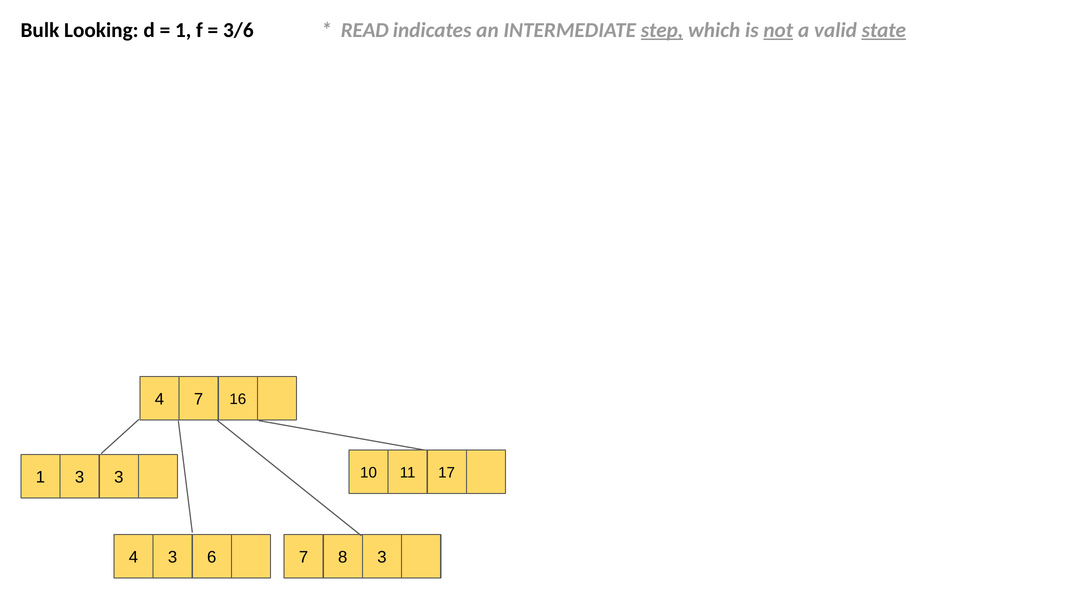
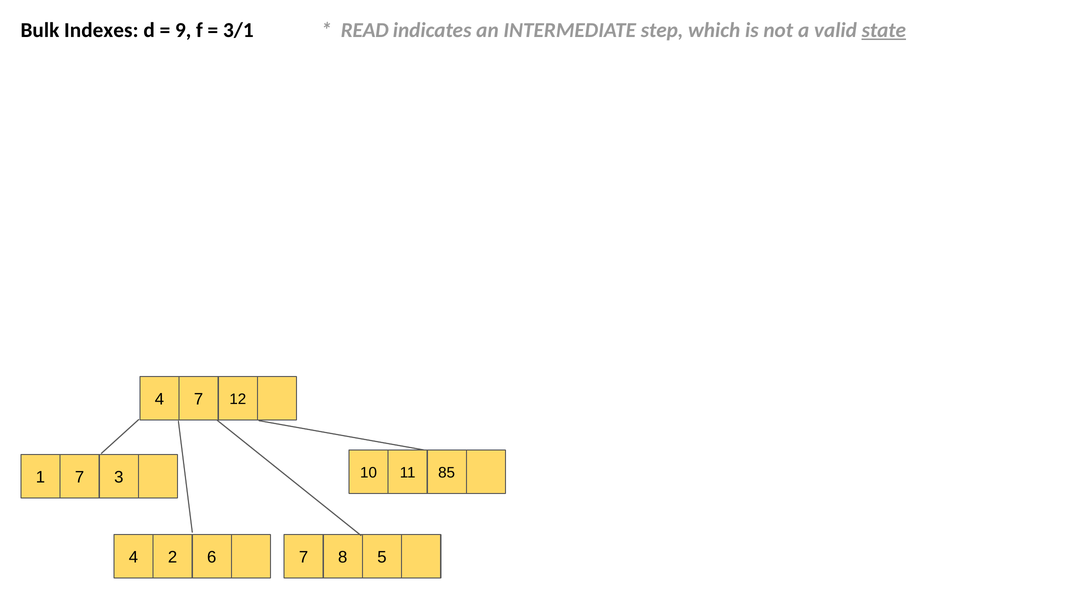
Looking: Looking -> Indexes
1 at (183, 30): 1 -> 9
3/6: 3/6 -> 3/1
step underline: present -> none
not underline: present -> none
16: 16 -> 12
17: 17 -> 85
1 3: 3 -> 7
4 3: 3 -> 2
8 3: 3 -> 5
